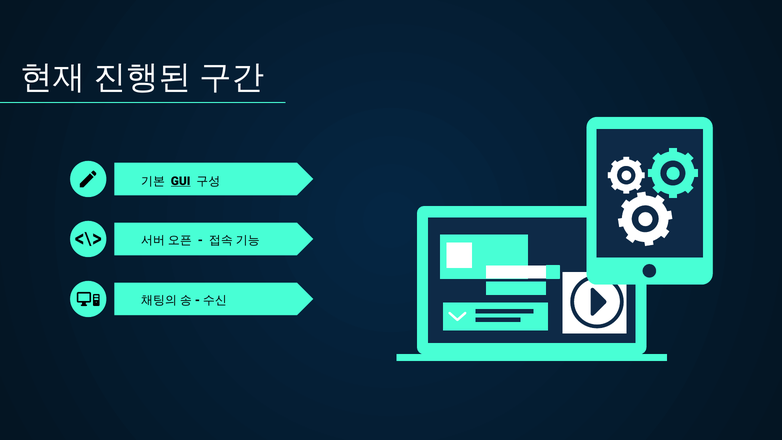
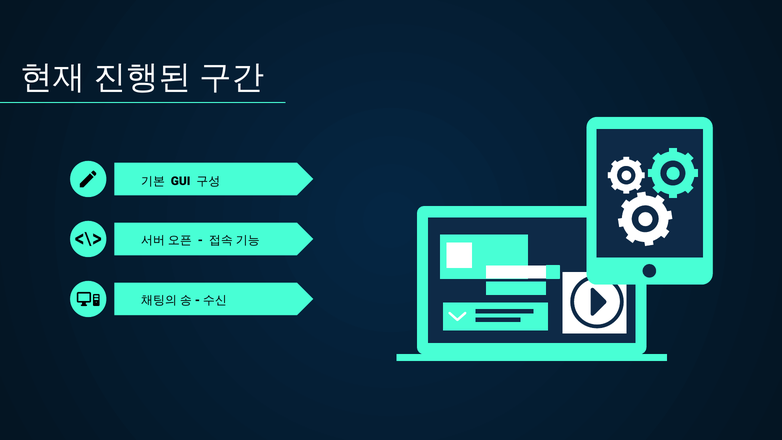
GUI underline: present -> none
